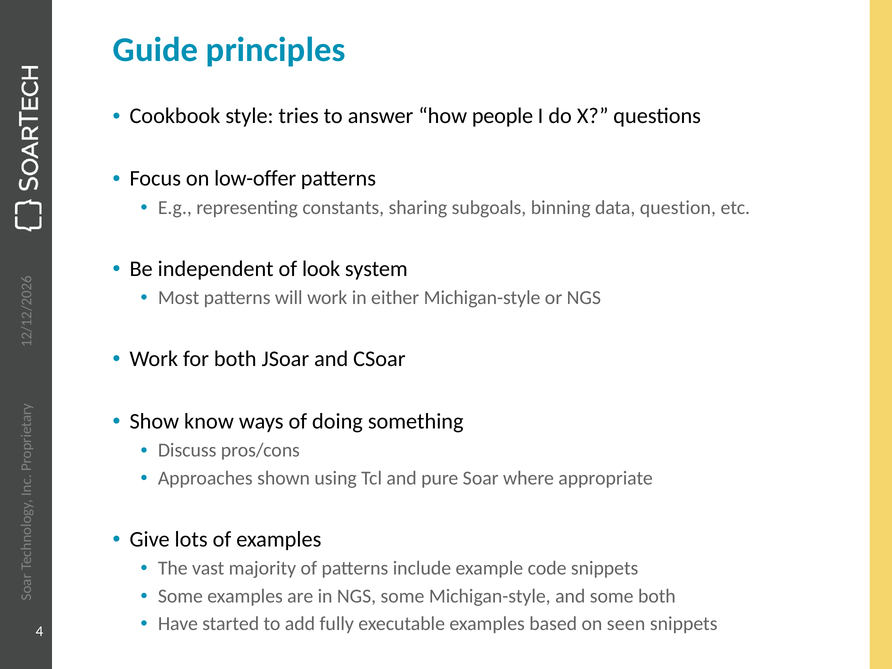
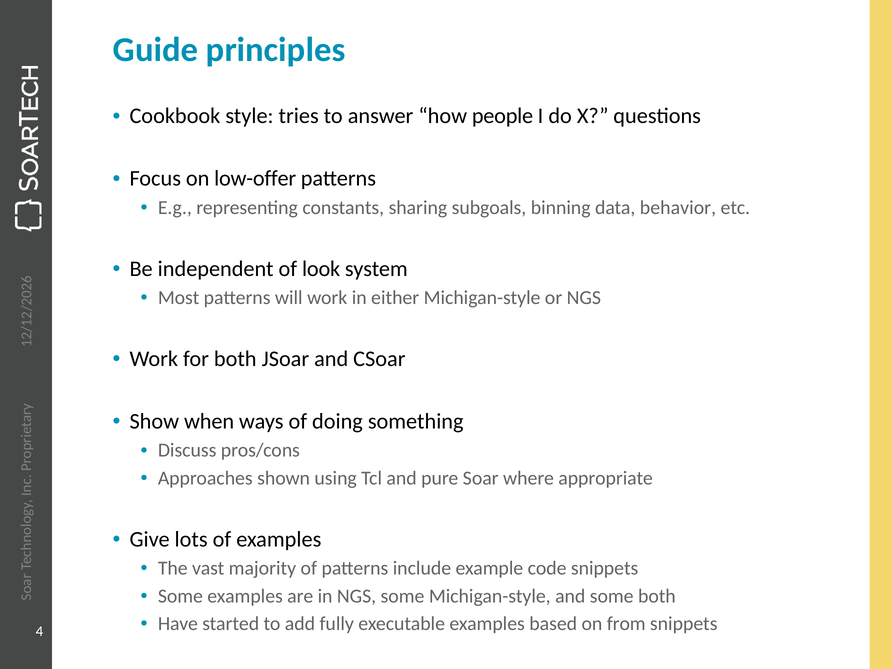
question: question -> behavior
know: know -> when
seen: seen -> from
